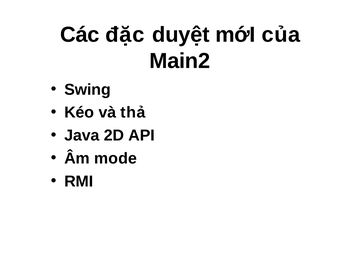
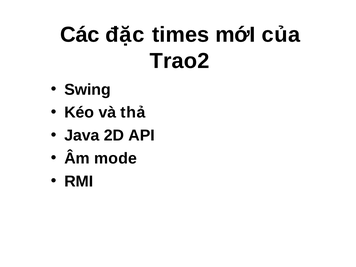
duyệt: duyệt -> times
Main2: Main2 -> Trao2
